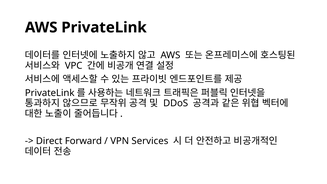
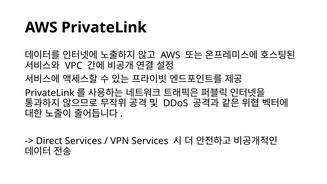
Direct Forward: Forward -> Services
